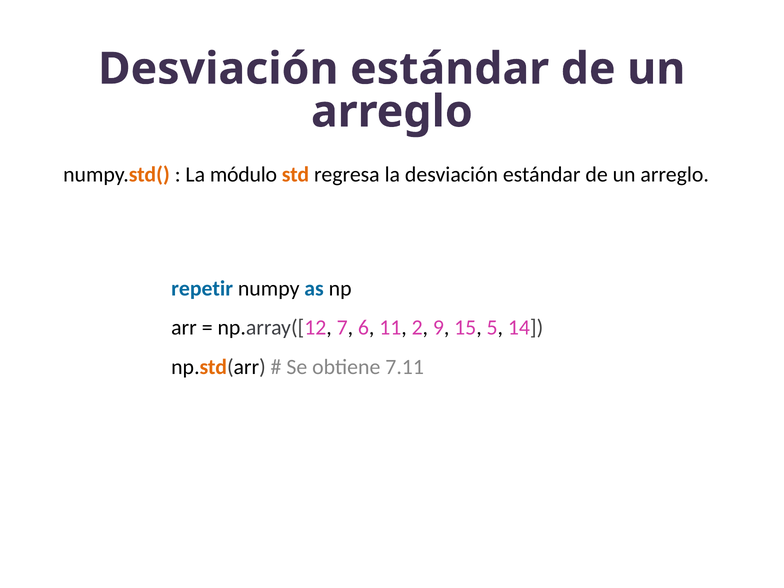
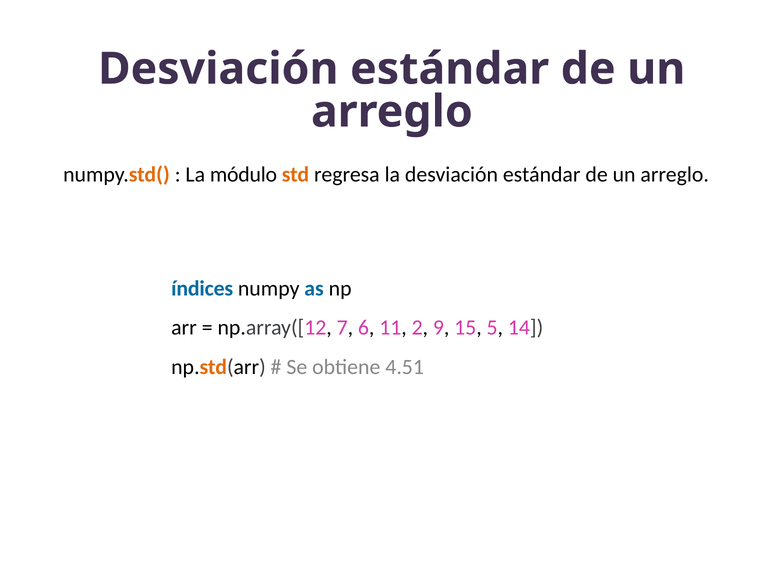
repetir: repetir -> índices
7.11: 7.11 -> 4.51
